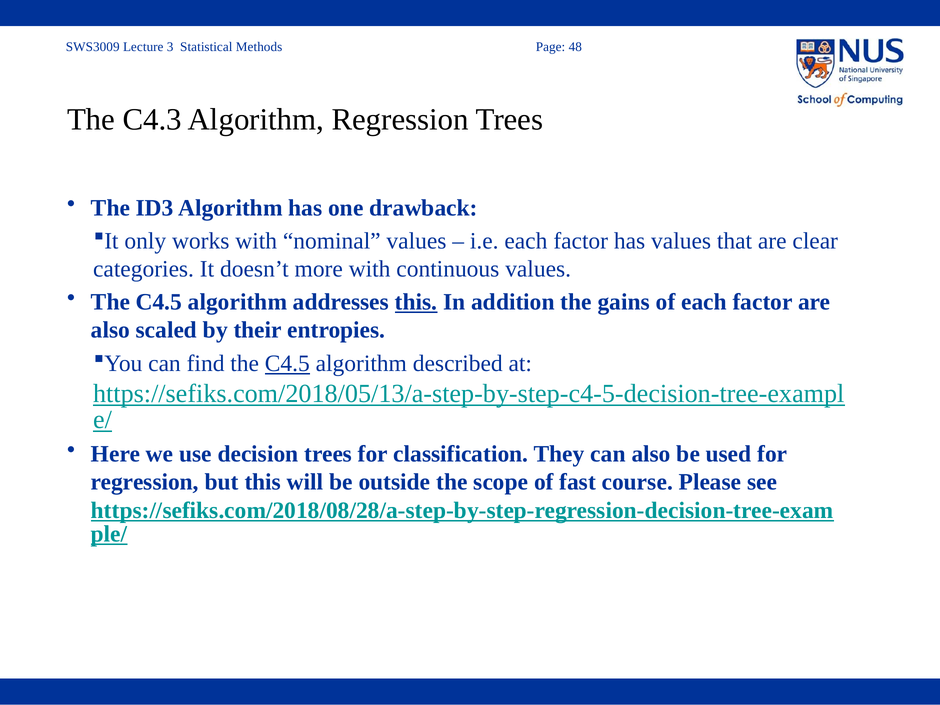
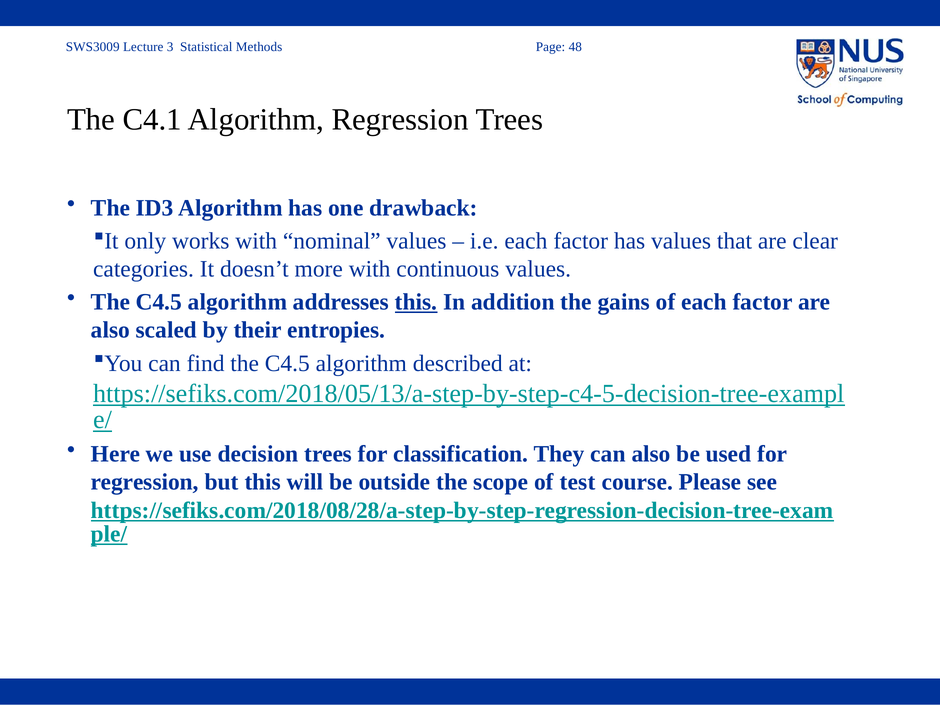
C4.3: C4.3 -> C4.1
C4.5 at (287, 364) underline: present -> none
fast: fast -> test
